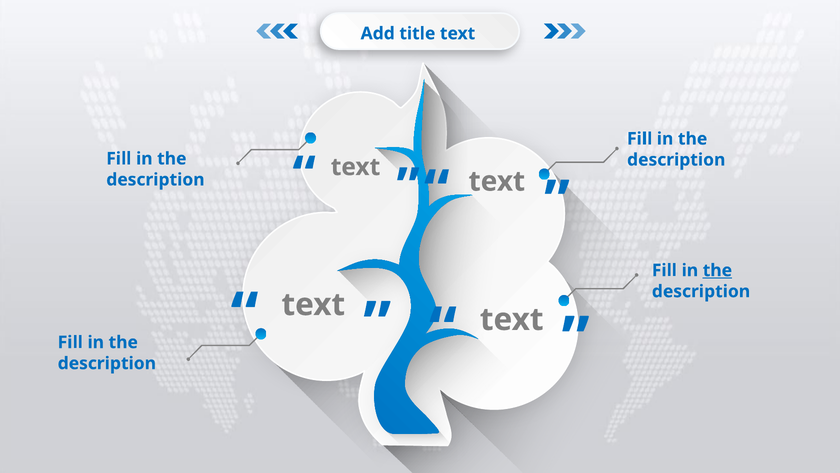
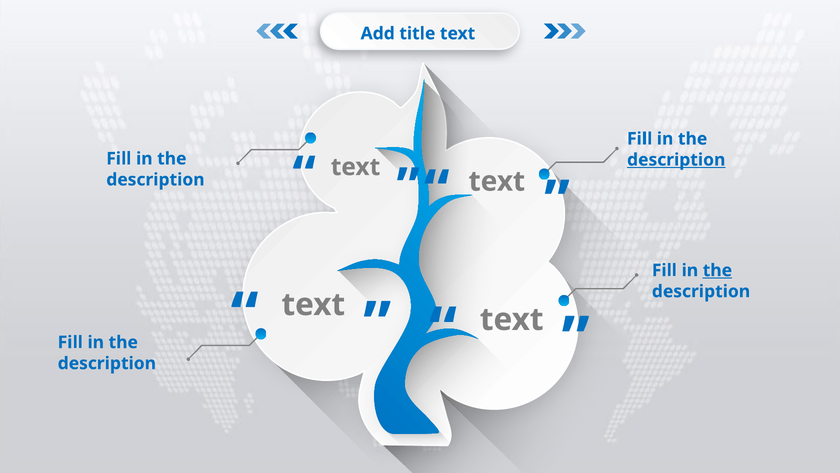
description at (676, 160) underline: none -> present
